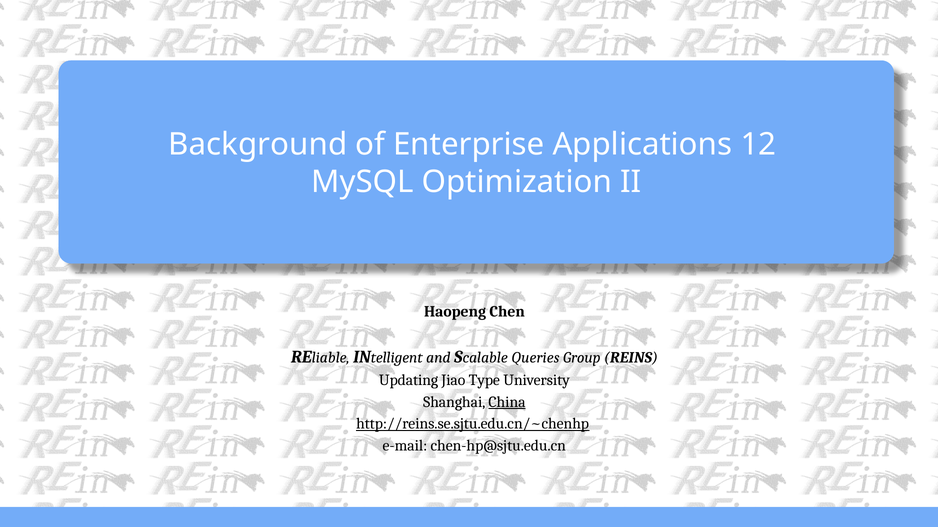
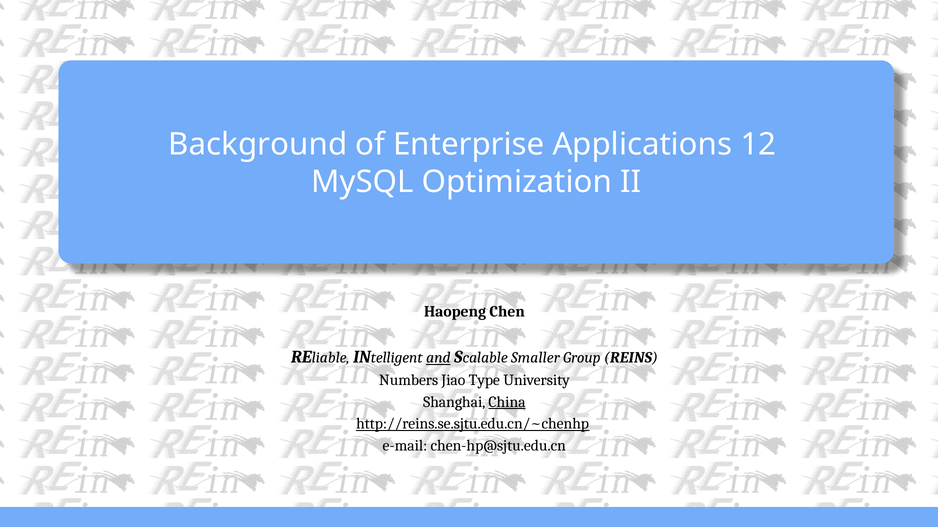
and underline: none -> present
Queries: Queries -> Smaller
Updating: Updating -> Numbers
